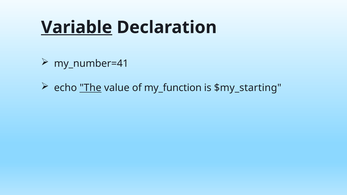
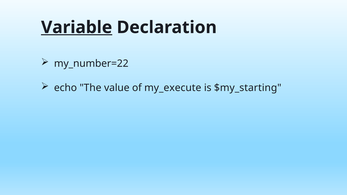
my_number=41: my_number=41 -> my_number=22
The underline: present -> none
my_function: my_function -> my_execute
